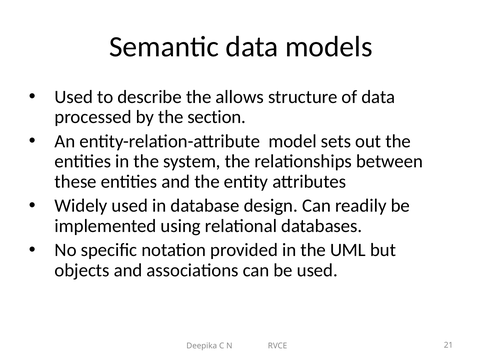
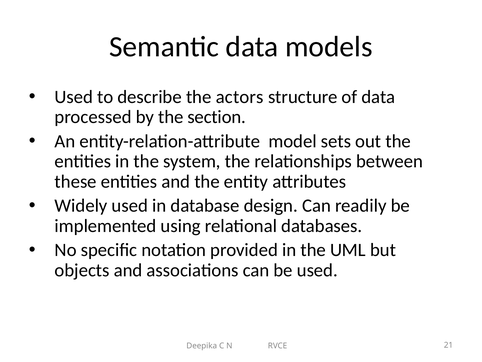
allows: allows -> actors
